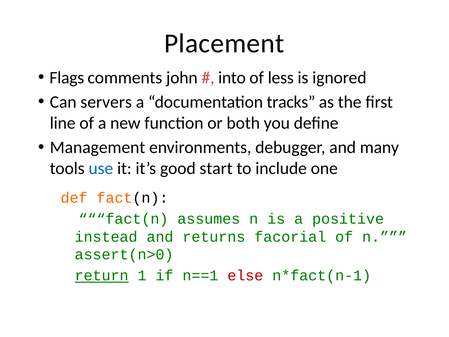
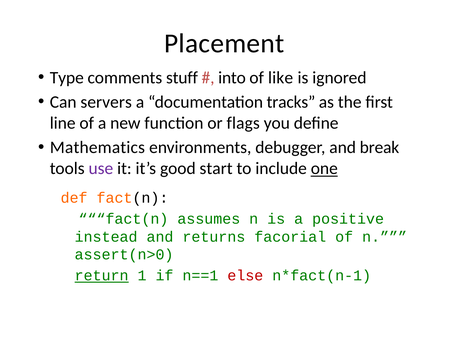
Flags: Flags -> Type
john: john -> stuff
less: less -> like
both: both -> flags
Management: Management -> Mathematics
many: many -> break
use colour: blue -> purple
one underline: none -> present
